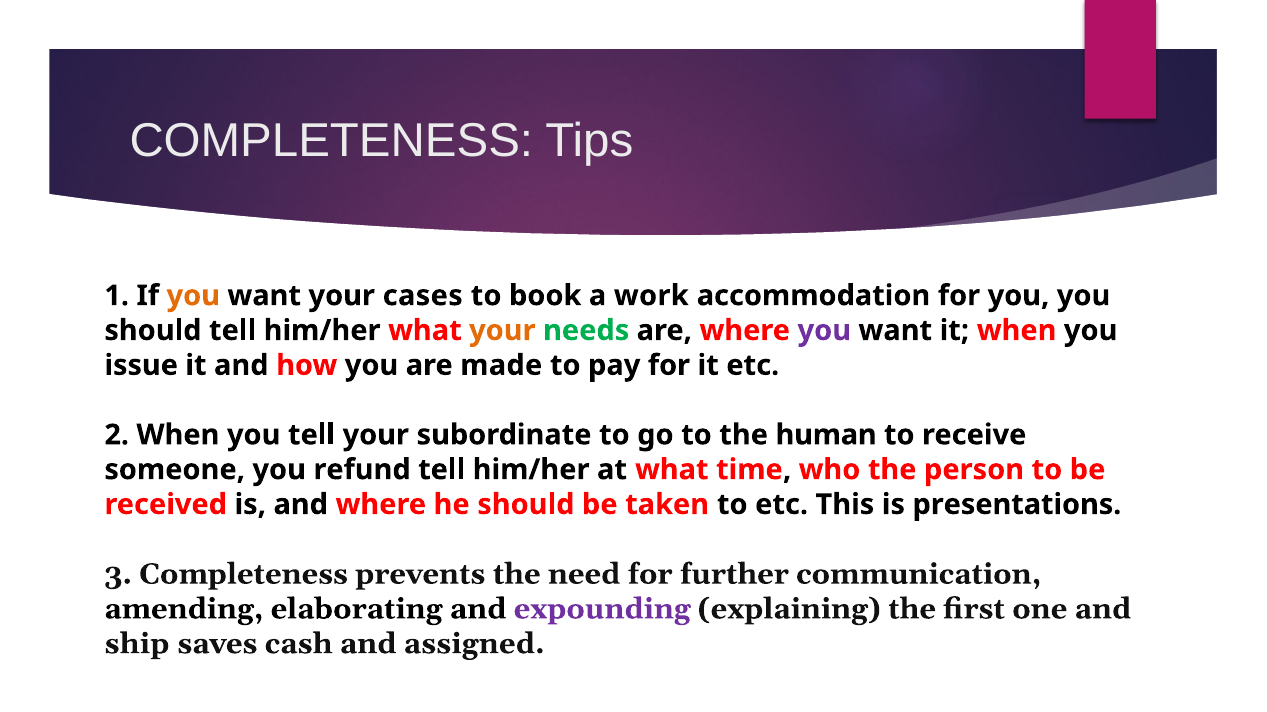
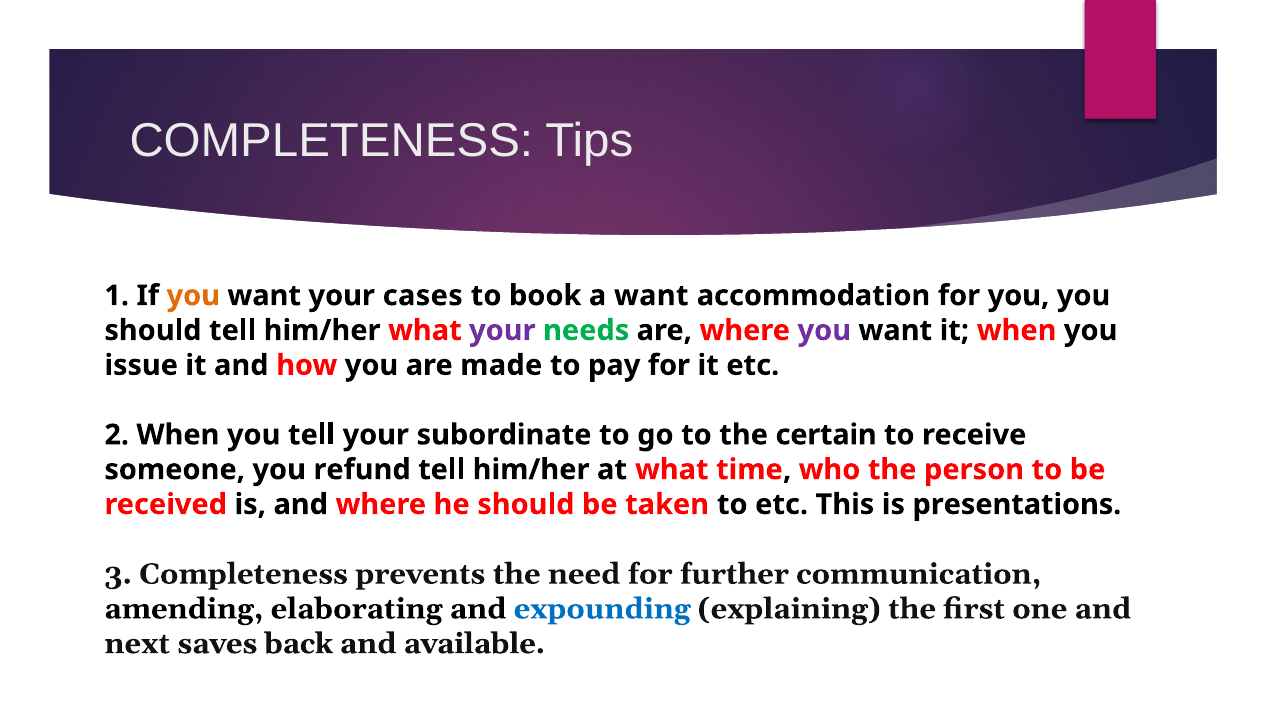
a work: work -> want
your at (502, 331) colour: orange -> purple
human: human -> certain
expounding colour: purple -> blue
ship: ship -> next
cash: cash -> back
assigned: assigned -> available
